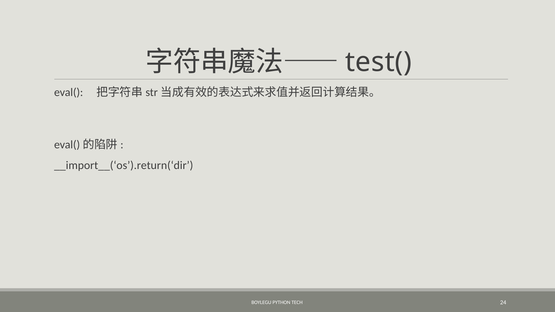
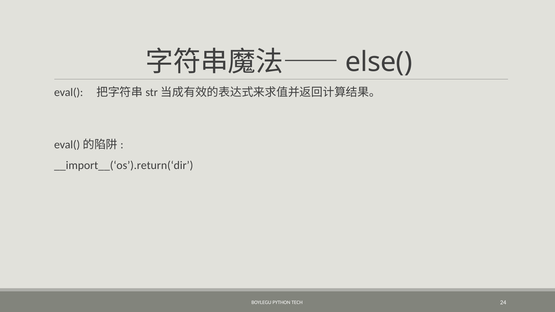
test(: test( -> else(
